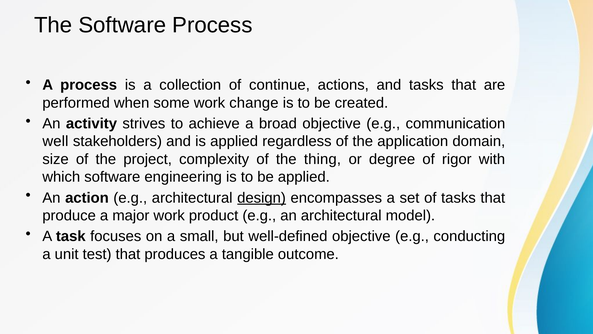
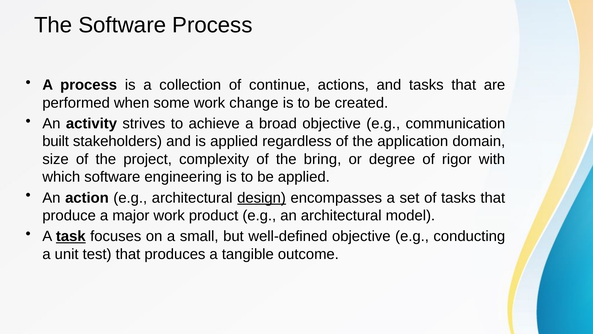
well: well -> built
thing: thing -> bring
task underline: none -> present
